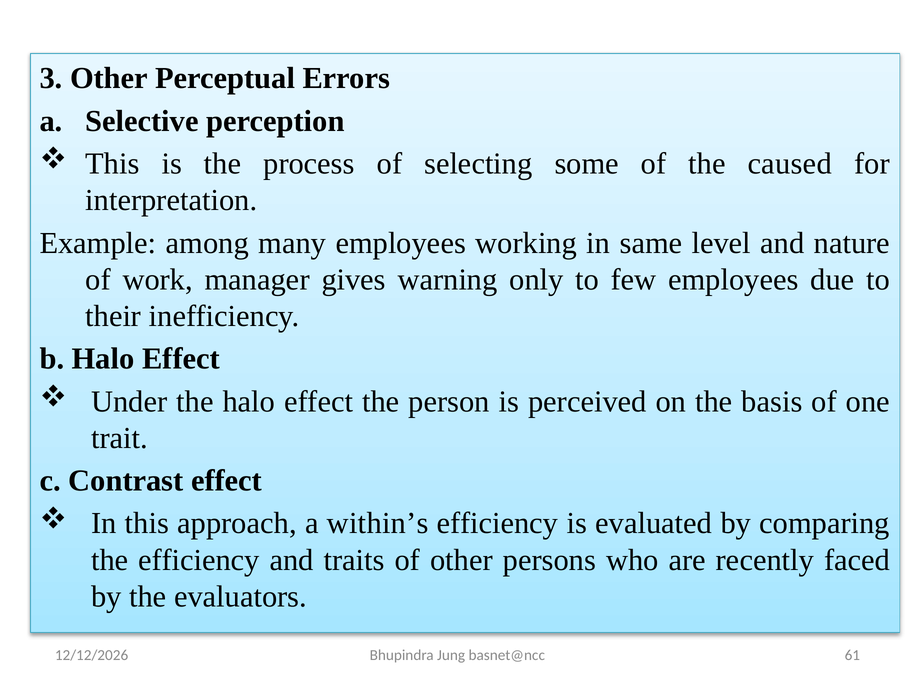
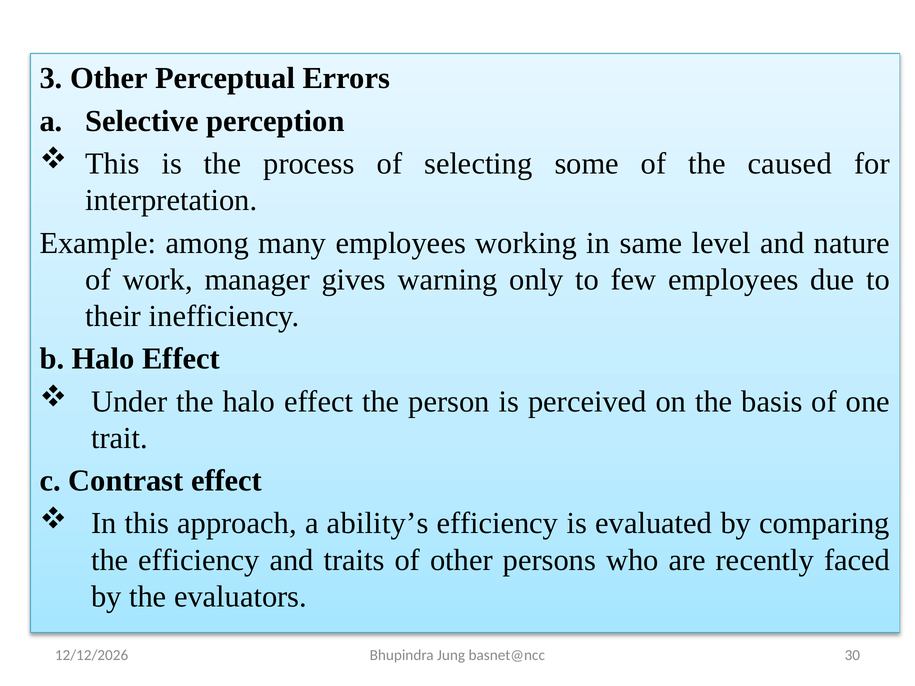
within’s: within’s -> ability’s
61: 61 -> 30
